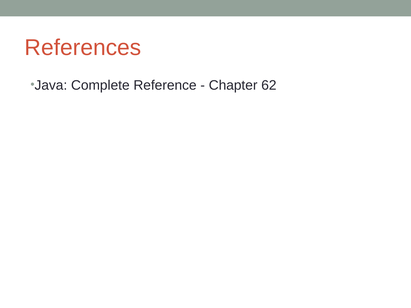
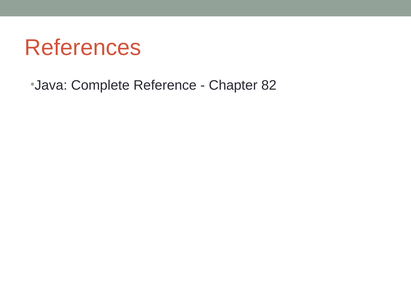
62: 62 -> 82
